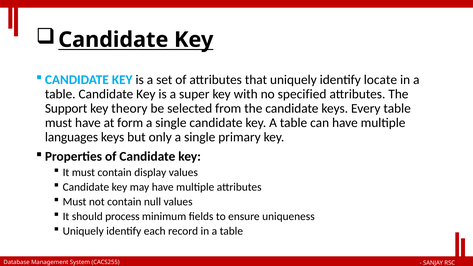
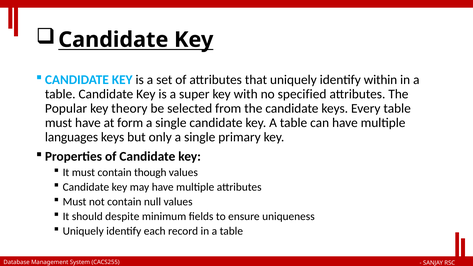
locate: locate -> within
Support: Support -> Popular
display: display -> though
process: process -> despite
